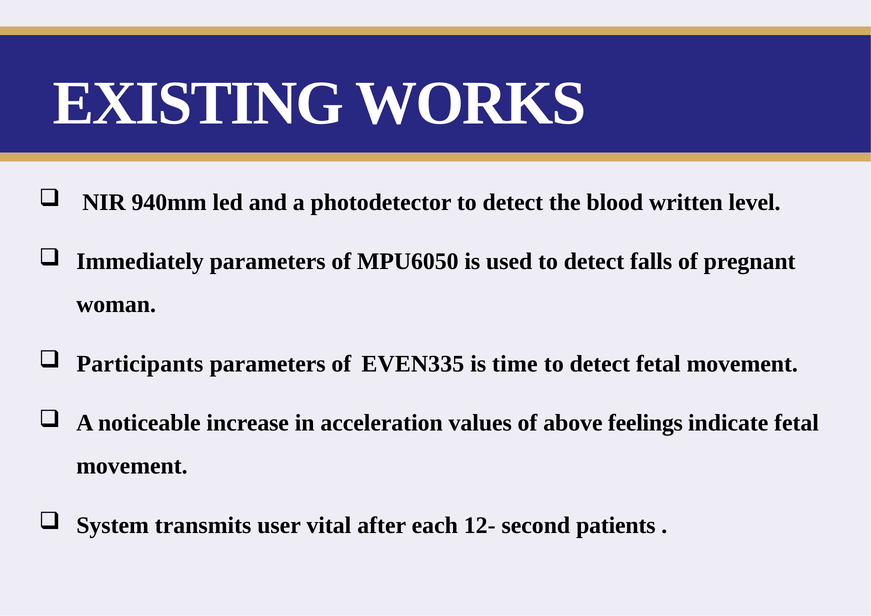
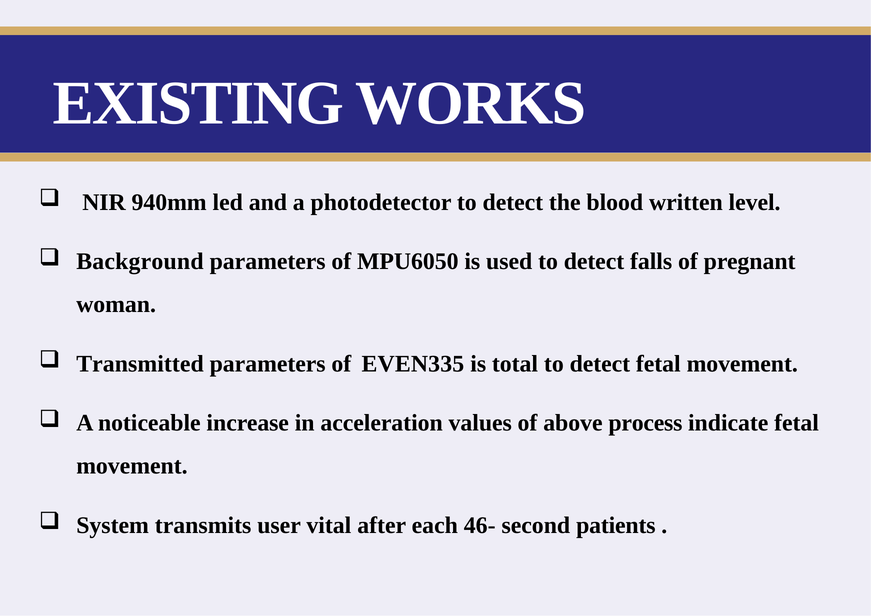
Immediately: Immediately -> Background
Participants: Participants -> Transmitted
time: time -> total
feelings: feelings -> process
12-: 12- -> 46-
